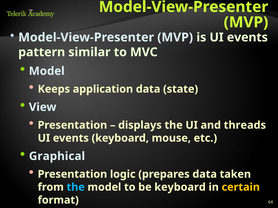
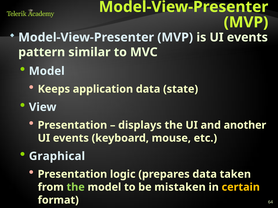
threads: threads -> another
the at (76, 188) colour: light blue -> light green
be keyboard: keyboard -> mistaken
